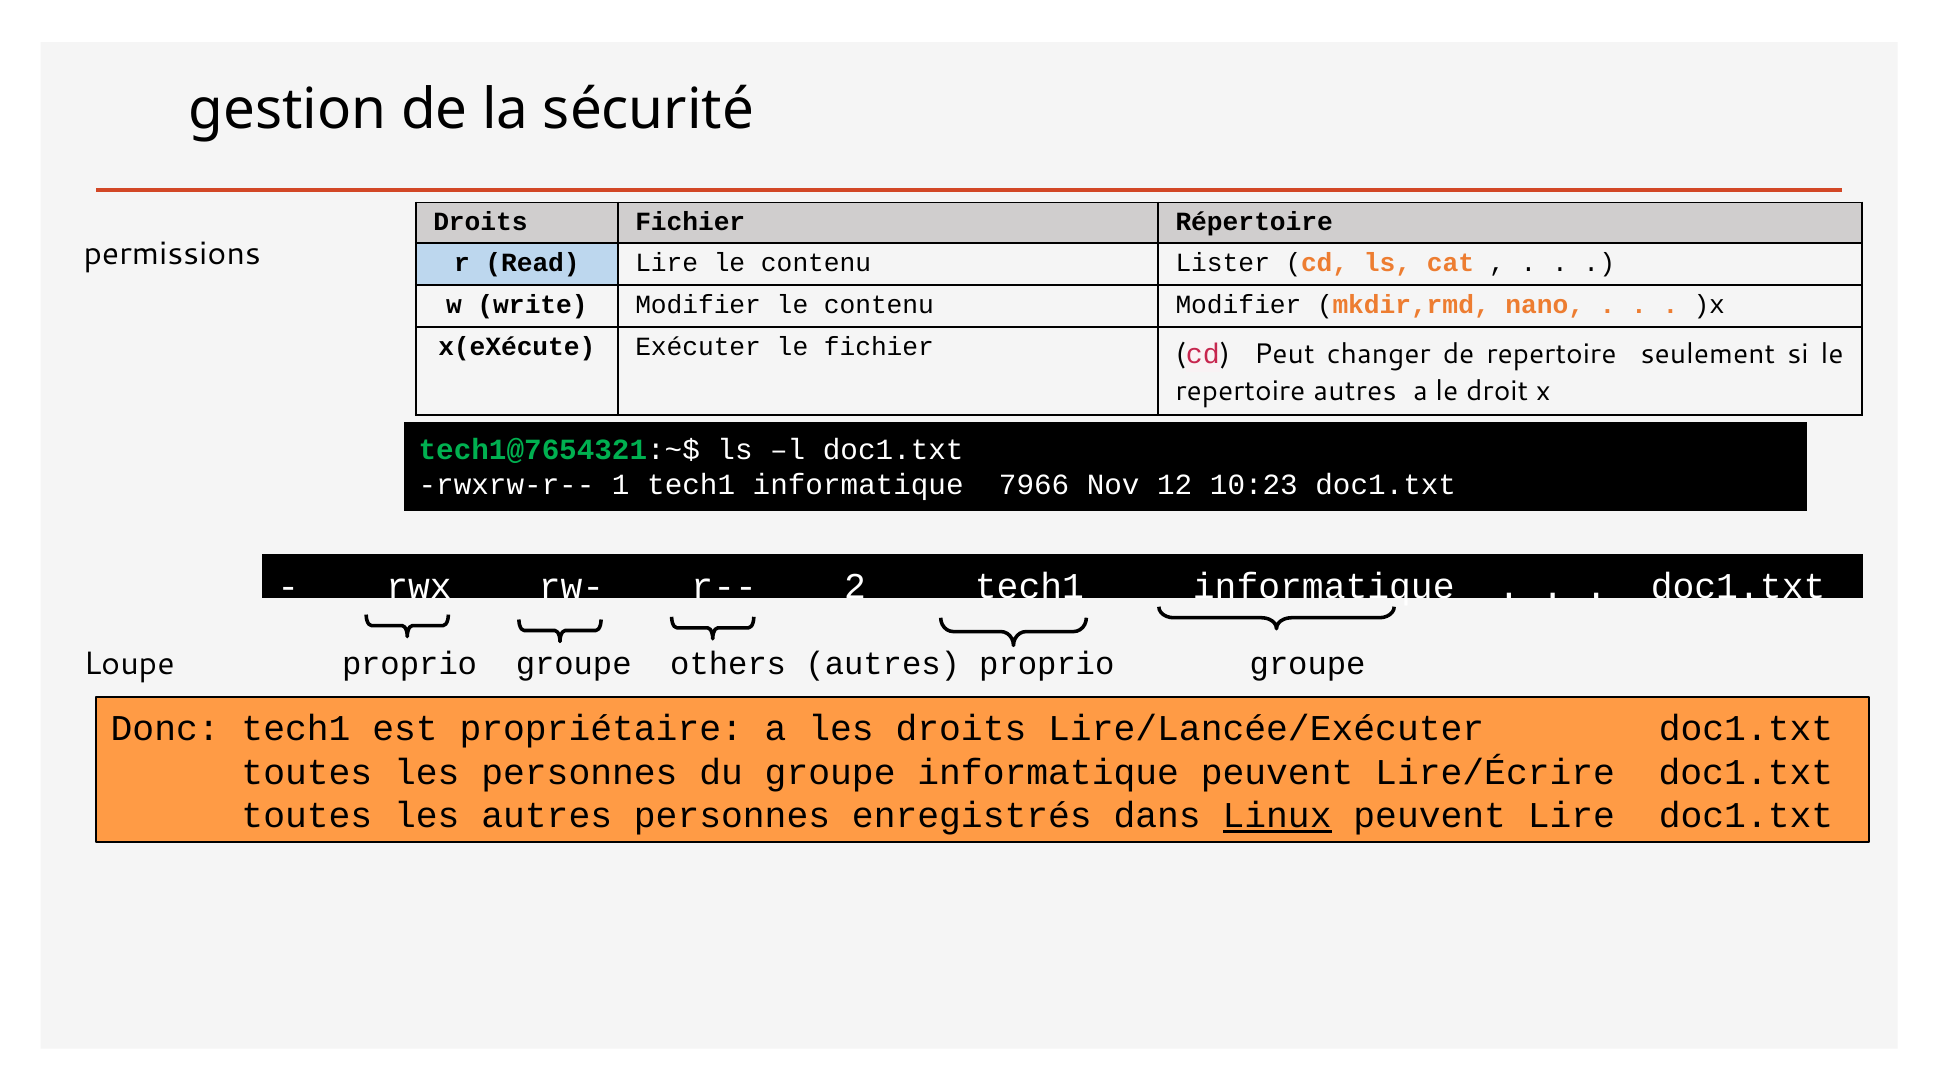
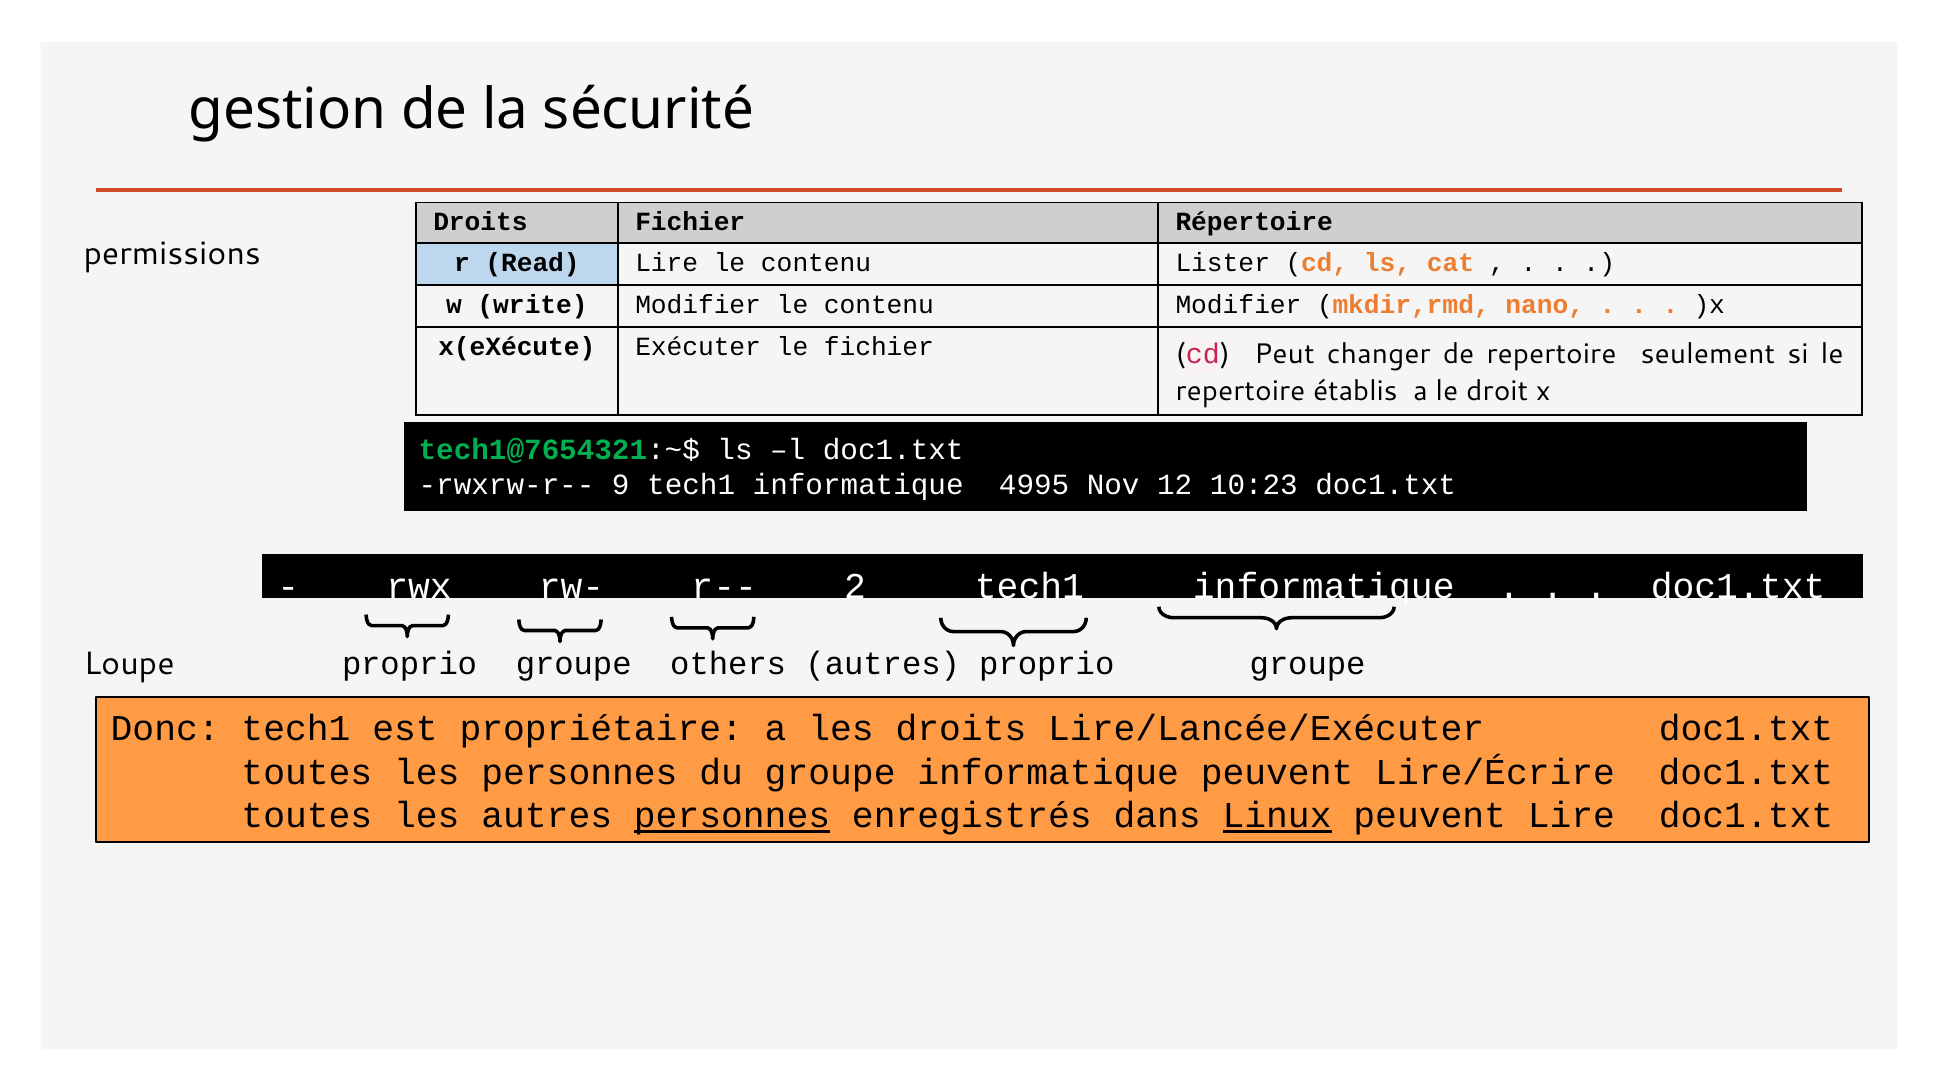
repertoire autres: autres -> établis
1: 1 -> 9
7966: 7966 -> 4995
personnes at (732, 816) underline: none -> present
